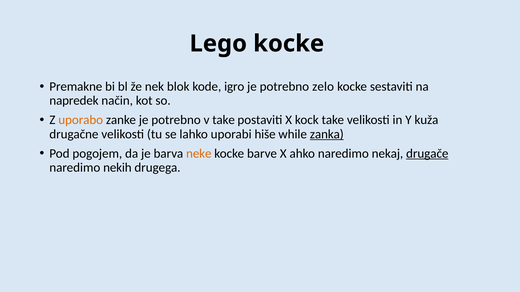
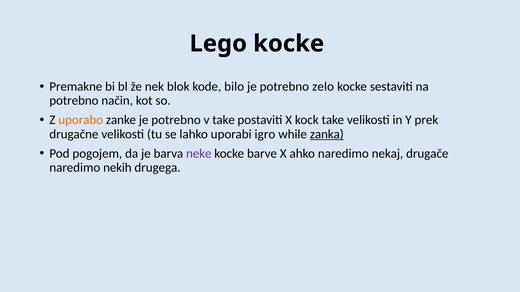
igro: igro -> bilo
napredek at (74, 101): napredek -> potrebno
kuža: kuža -> prek
hiše: hiše -> igro
neke colour: orange -> purple
drugače underline: present -> none
